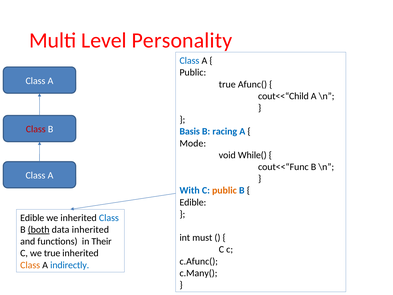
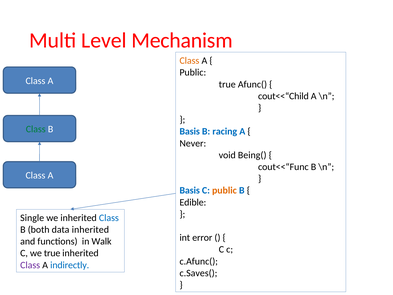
Personality: Personality -> Mechanism
Class at (189, 61) colour: blue -> orange
Class at (36, 129) colour: red -> green
Mode: Mode -> Never
While(: While( -> Being(
With at (190, 190): With -> Basis
Edible at (32, 218): Edible -> Single
both underline: present -> none
must: must -> error
Their: Their -> Walk
Class at (30, 265) colour: orange -> purple
c.Many(: c.Many( -> c.Saves(
